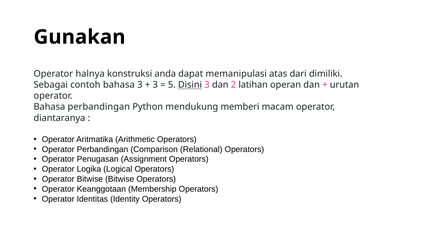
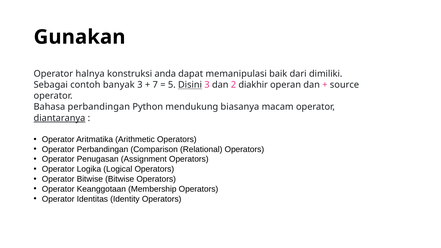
atas: atas -> baik
contoh bahasa: bahasa -> banyak
3 at (155, 85): 3 -> 7
latihan: latihan -> diakhir
urutan: urutan -> source
memberi: memberi -> biasanya
diantaranya underline: none -> present
